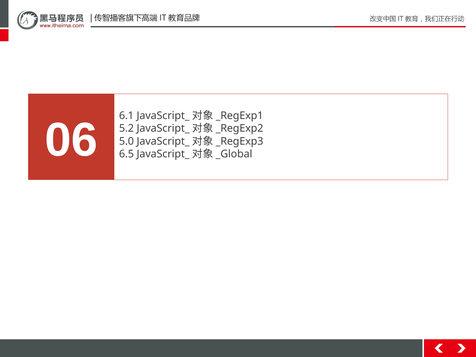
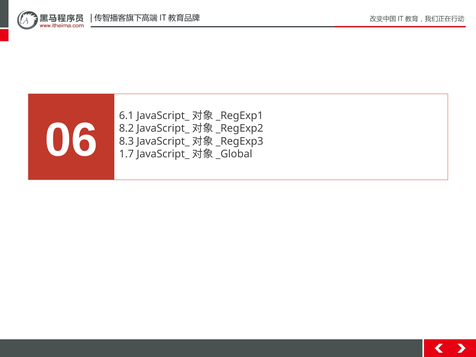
5.2: 5.2 -> 8.2
5.0: 5.0 -> 8.3
6.5: 6.5 -> 1.7
